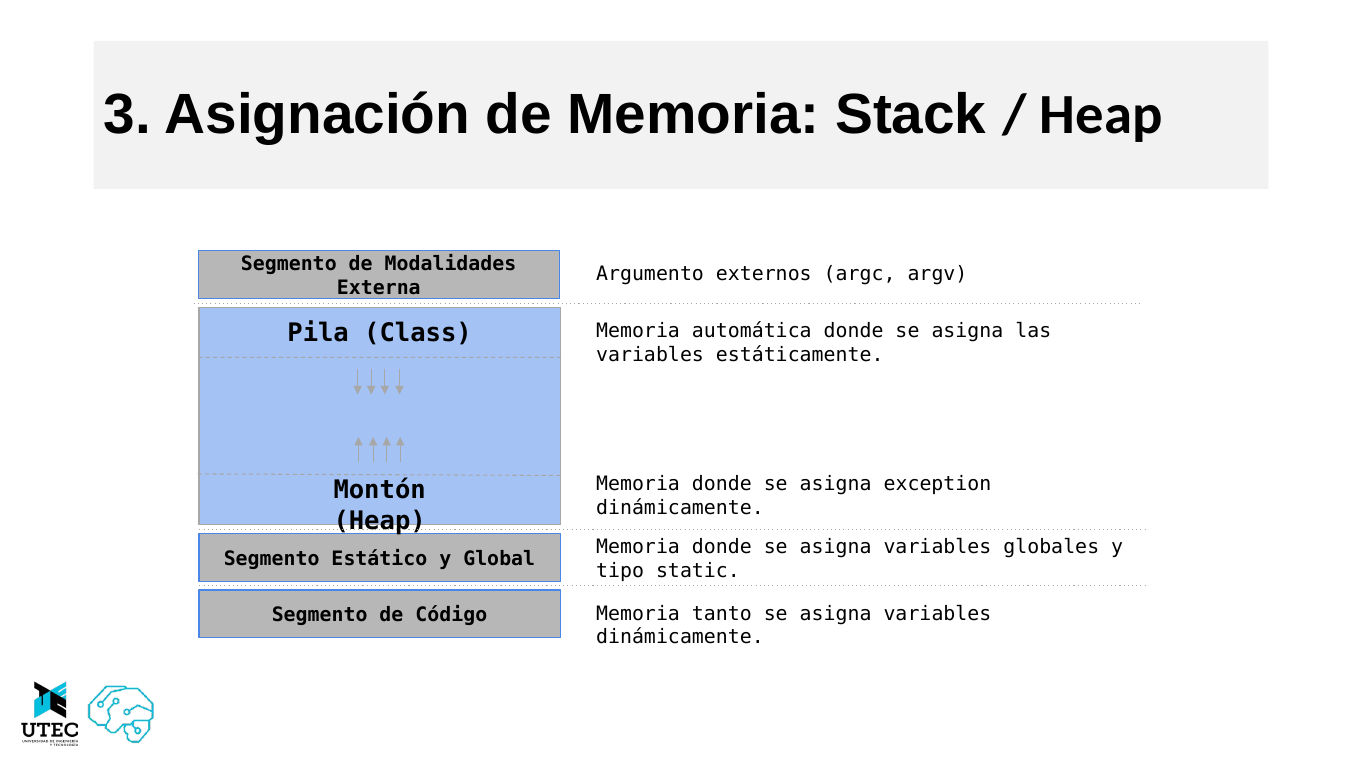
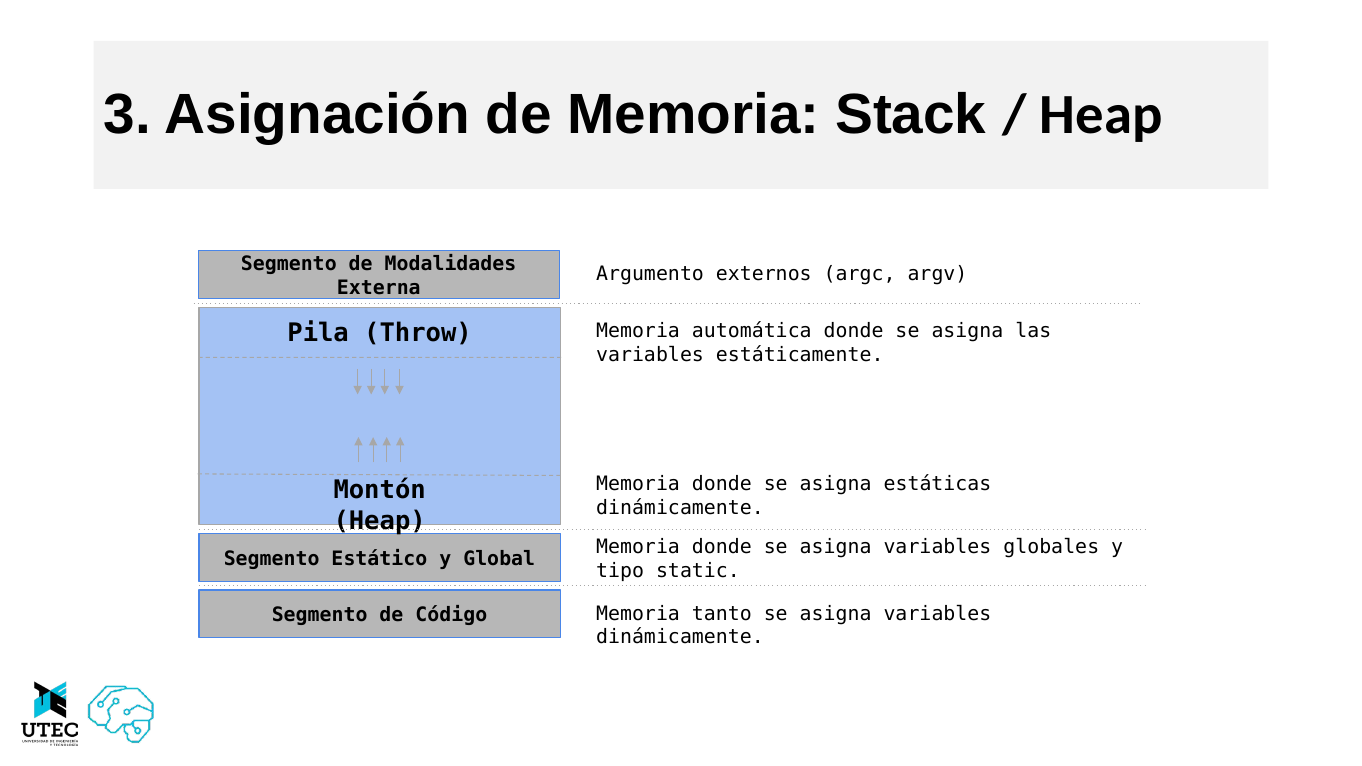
Class: Class -> Throw
exception: exception -> estáticas
